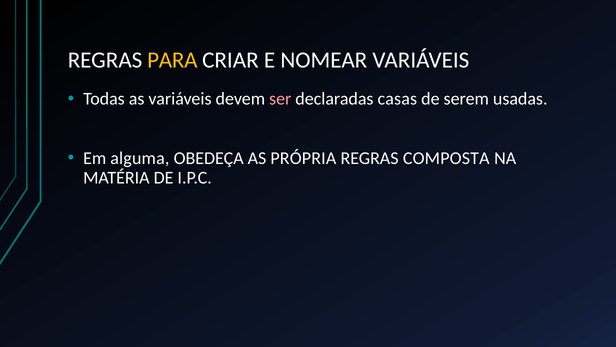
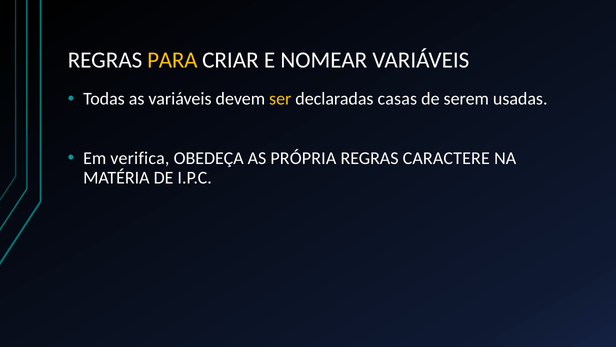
ser colour: pink -> yellow
alguma: alguma -> verifica
COMPOSTA: COMPOSTA -> CARACTERE
